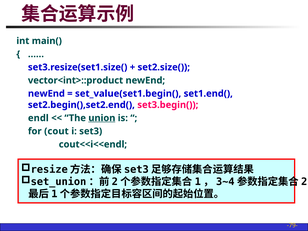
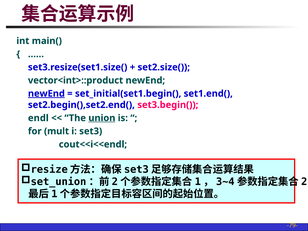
newEnd at (46, 94) underline: none -> present
set_value(set1.begin(: set_value(set1.begin( -> set_initial(set1.begin(
cout: cout -> mult
